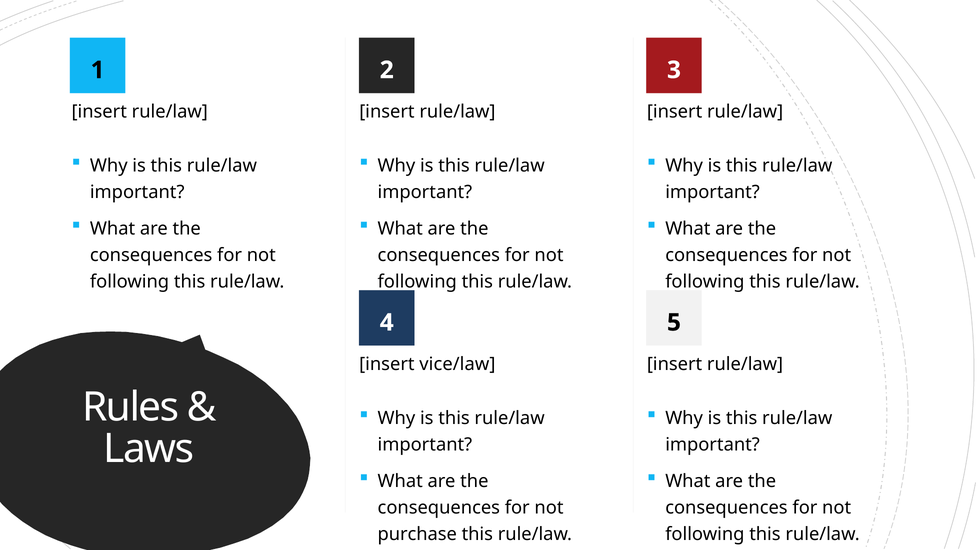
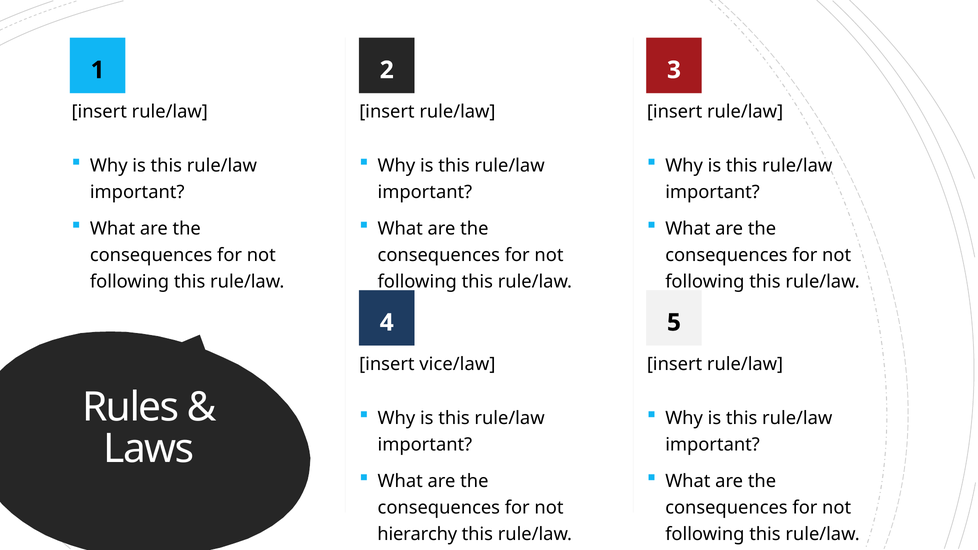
purchase: purchase -> hierarchy
